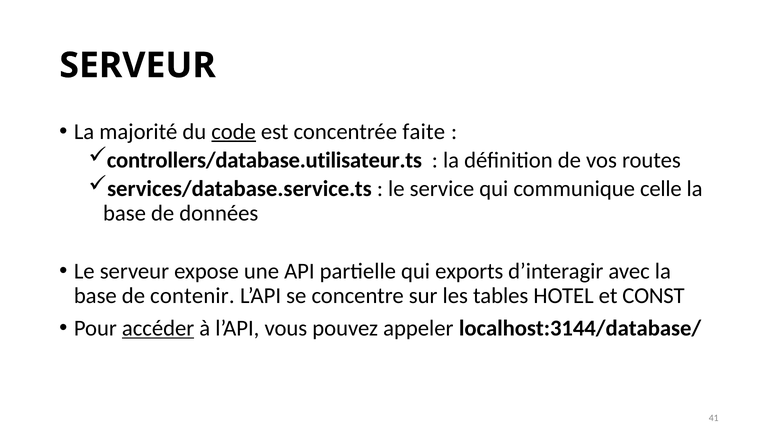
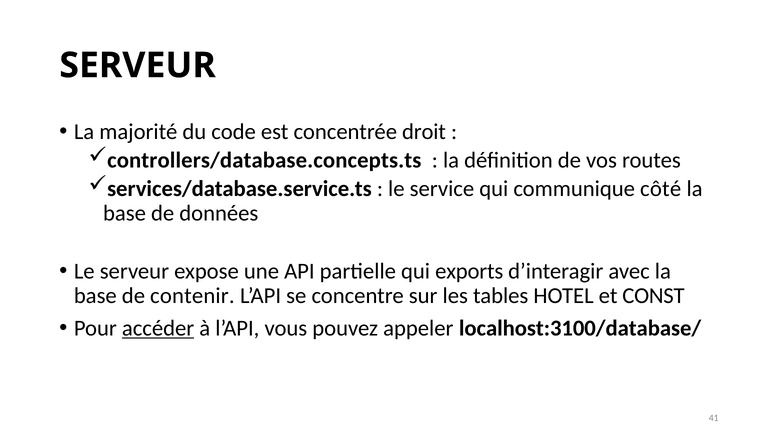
code underline: present -> none
faite: faite -> droit
controllers/database.utilisateur.ts: controllers/database.utilisateur.ts -> controllers/database.concepts.ts
celle: celle -> côté
localhost:3144/database/: localhost:3144/database/ -> localhost:3100/database/
